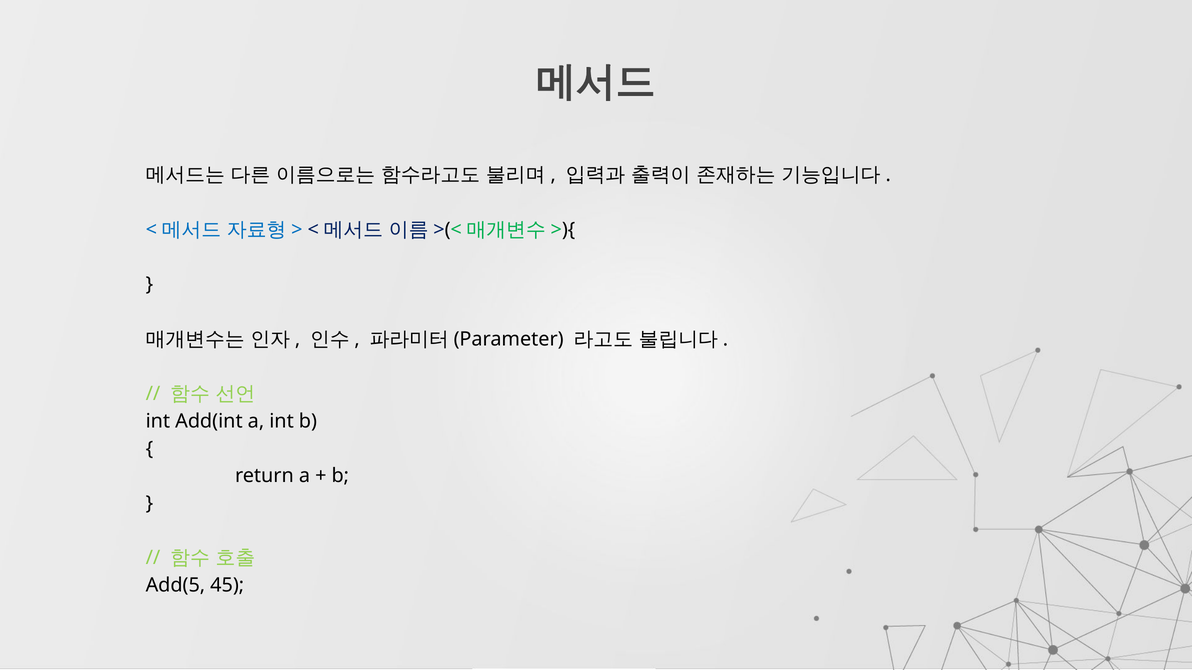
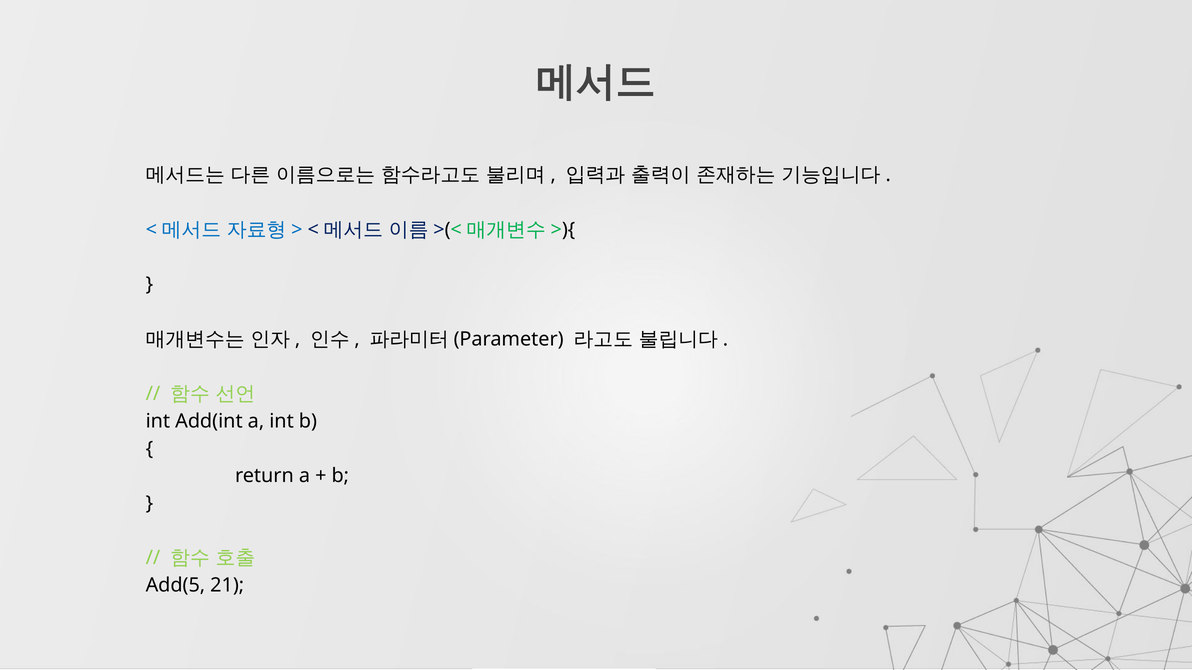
45: 45 -> 21
